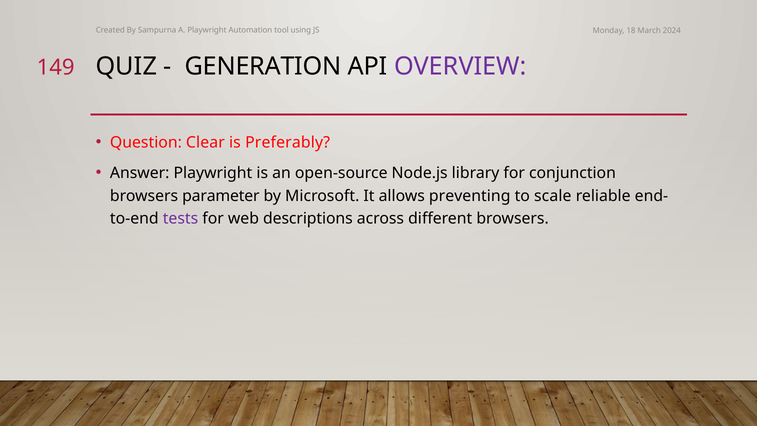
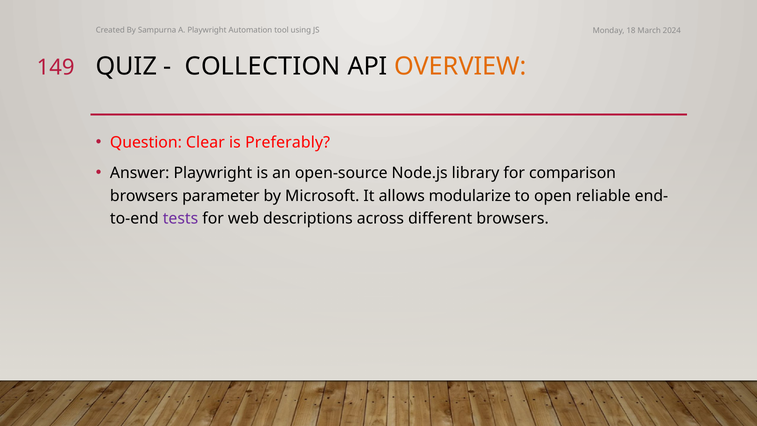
GENERATION: GENERATION -> COLLECTION
OVERVIEW colour: purple -> orange
conjunction: conjunction -> comparison
preventing: preventing -> modularize
scale: scale -> open
